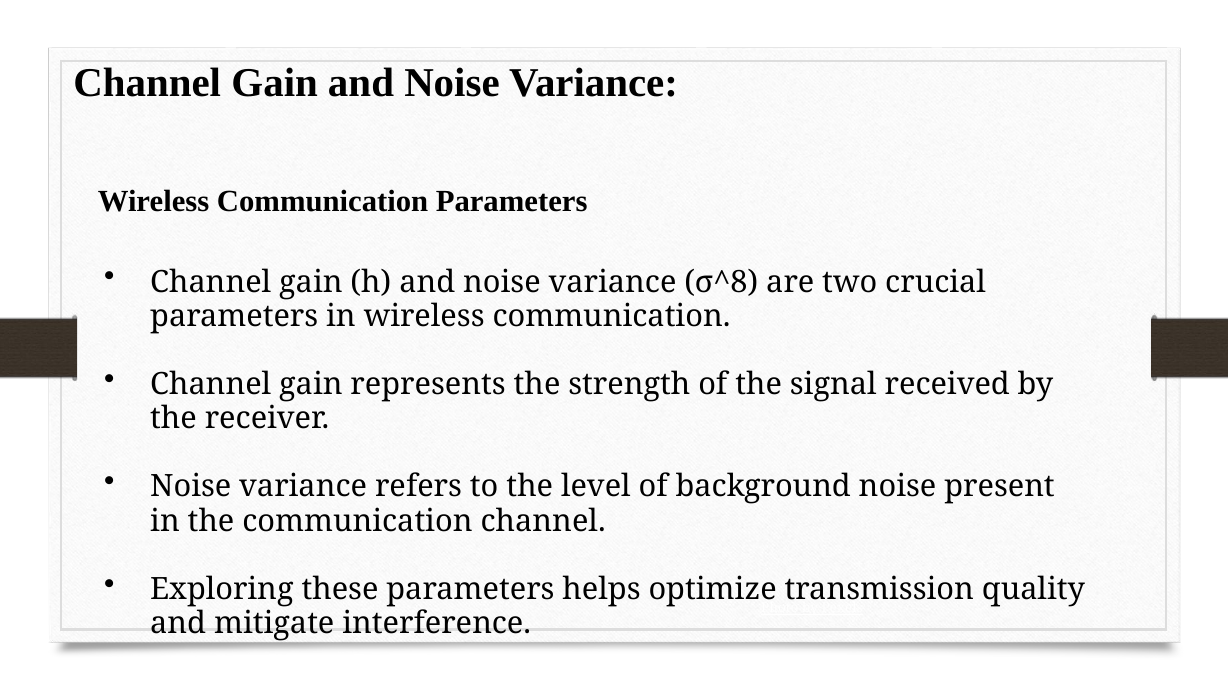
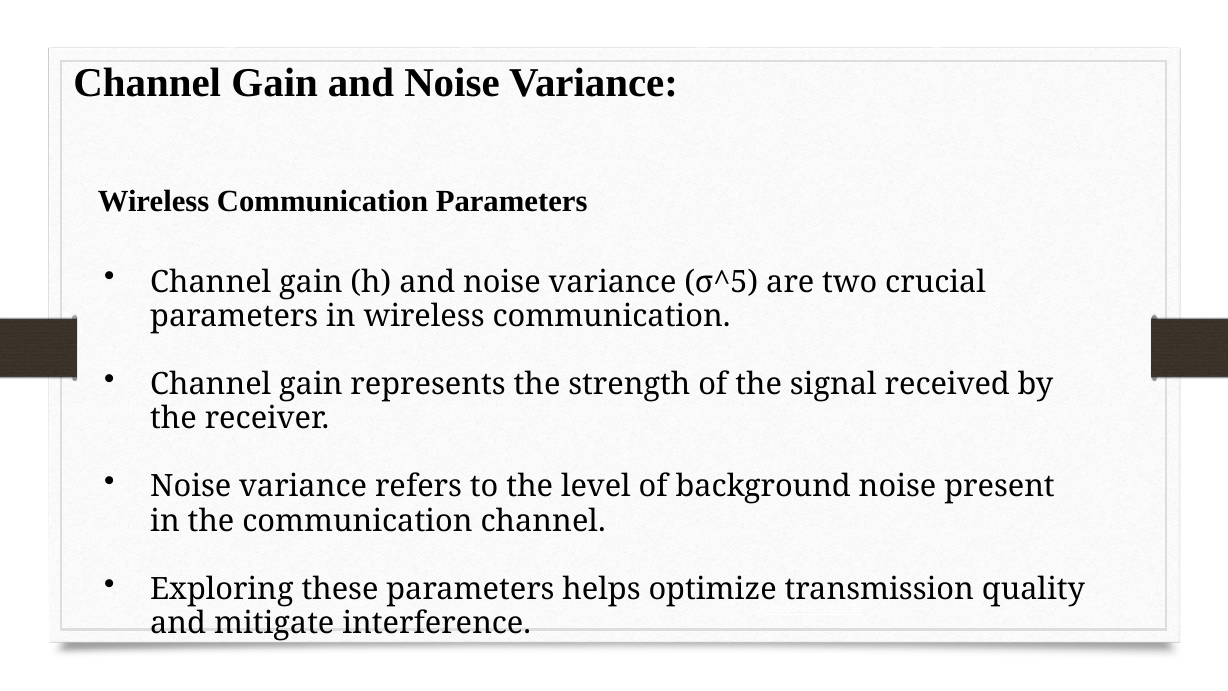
σ^8: σ^8 -> σ^5
